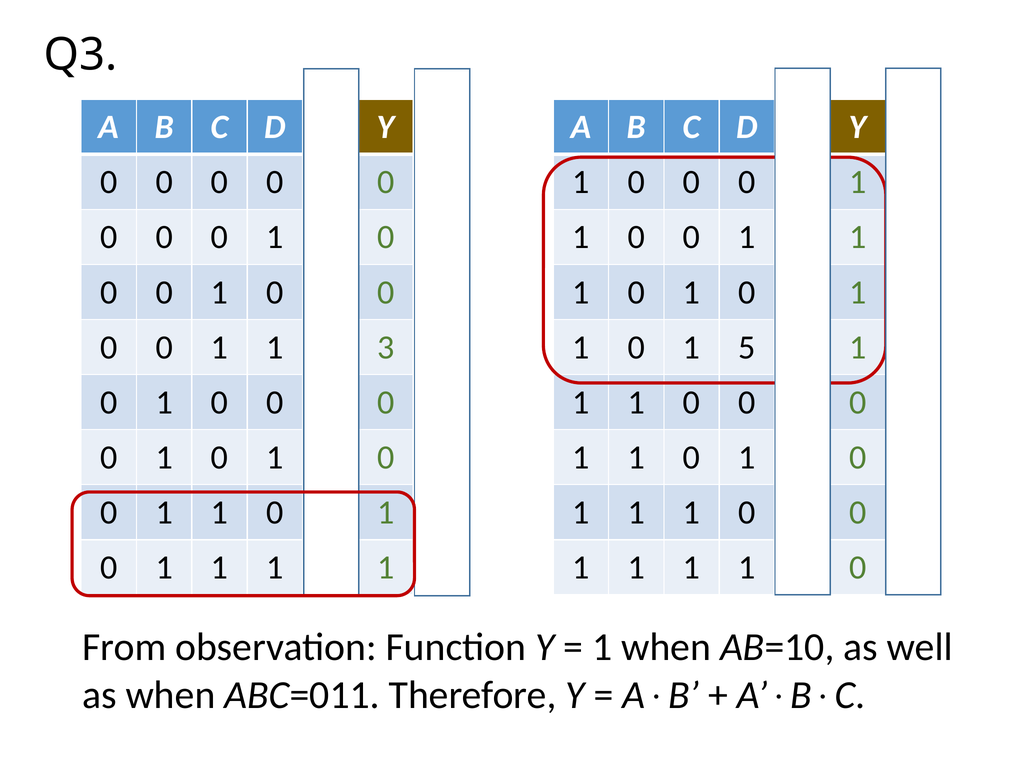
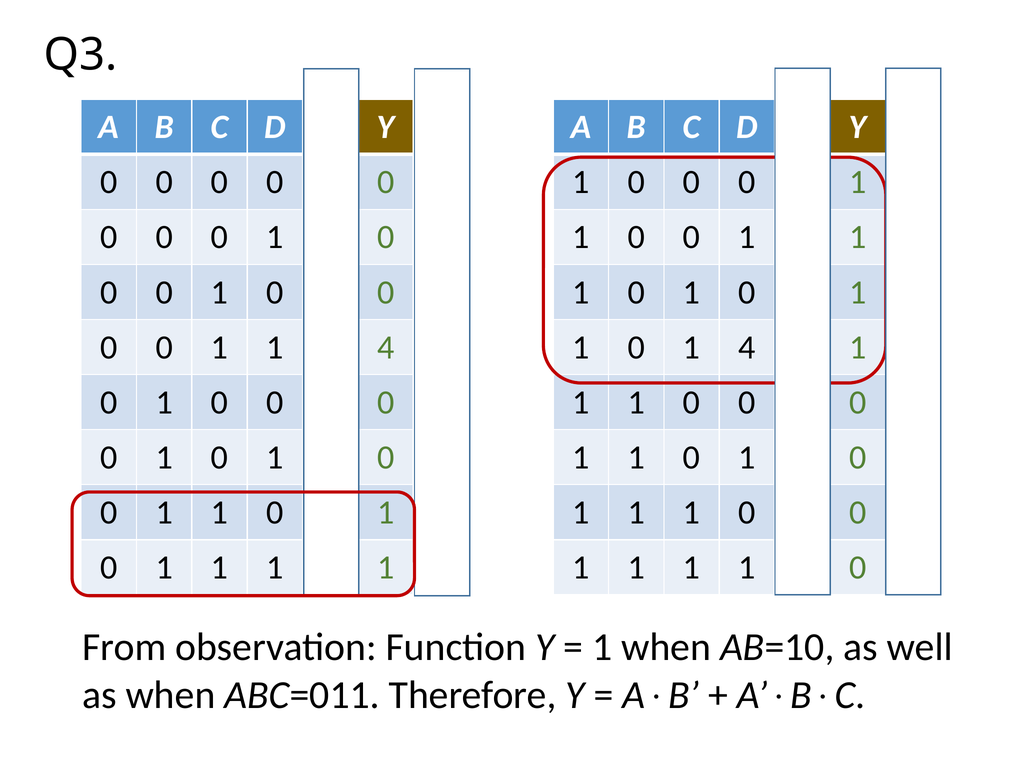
3 at (386, 348): 3 -> 4
1 5: 5 -> 4
